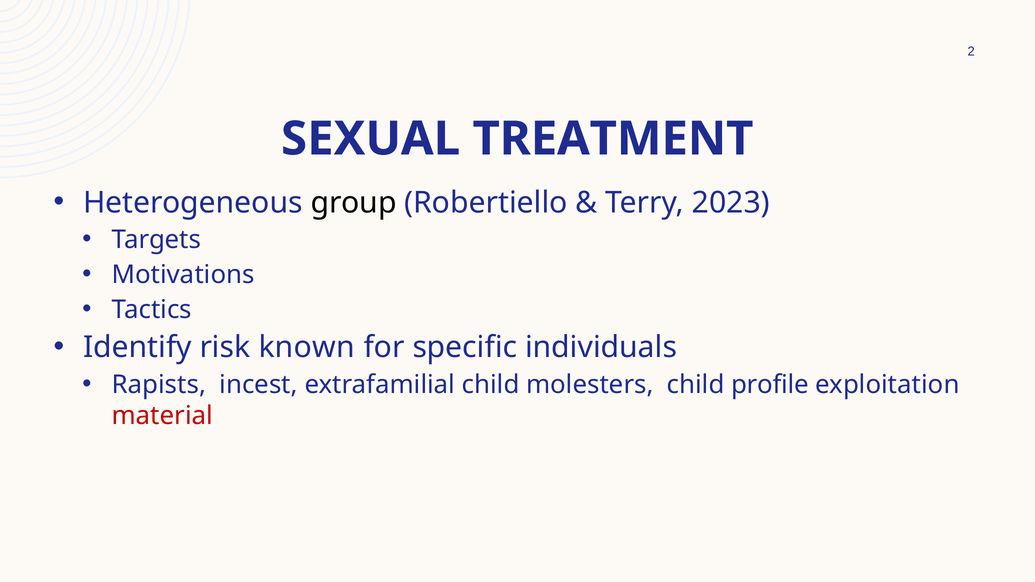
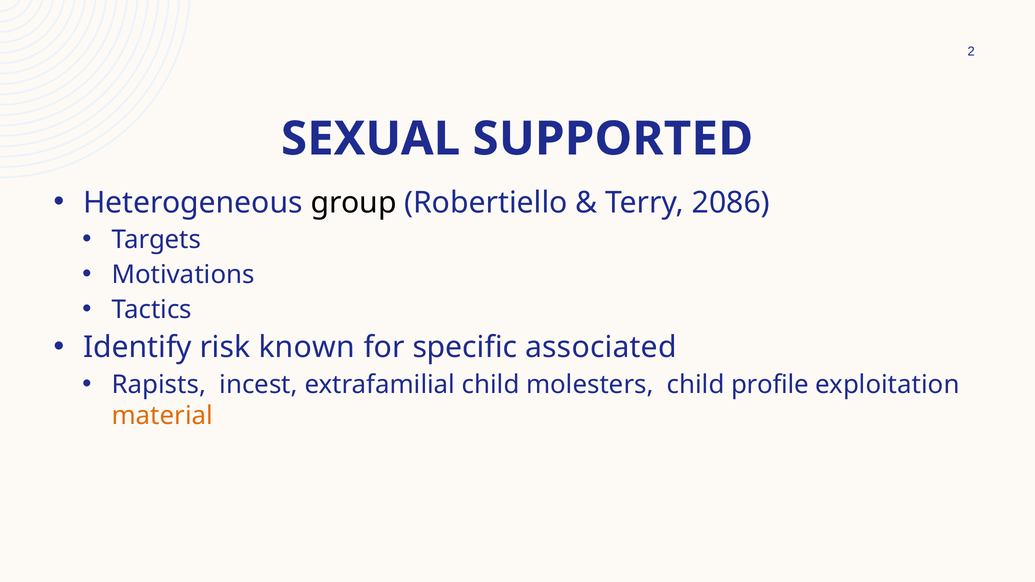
TREATMENT: TREATMENT -> SUPPORTED
2023: 2023 -> 2086
individuals: individuals -> associated
material colour: red -> orange
